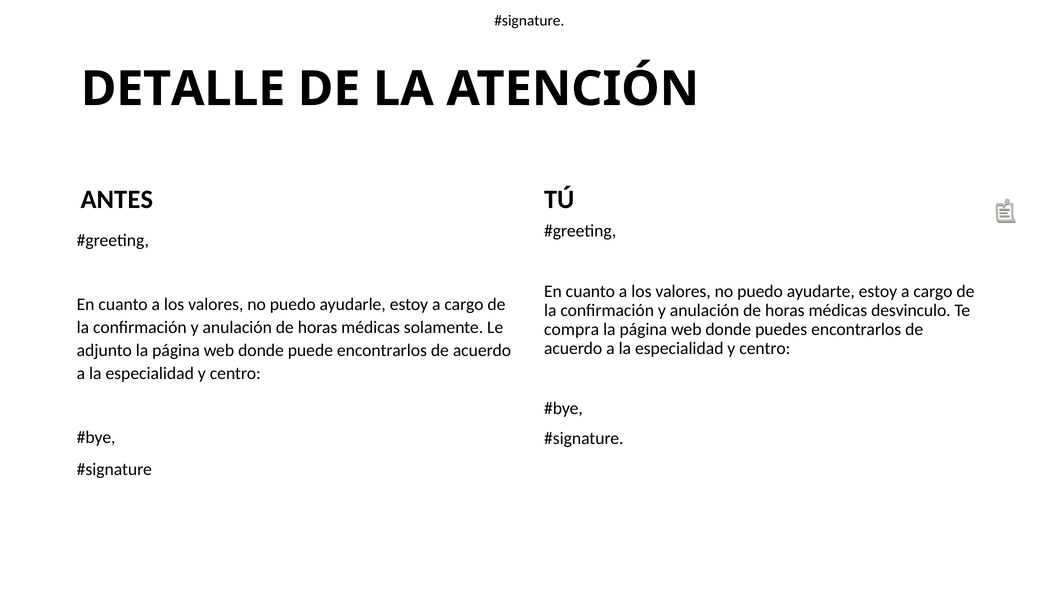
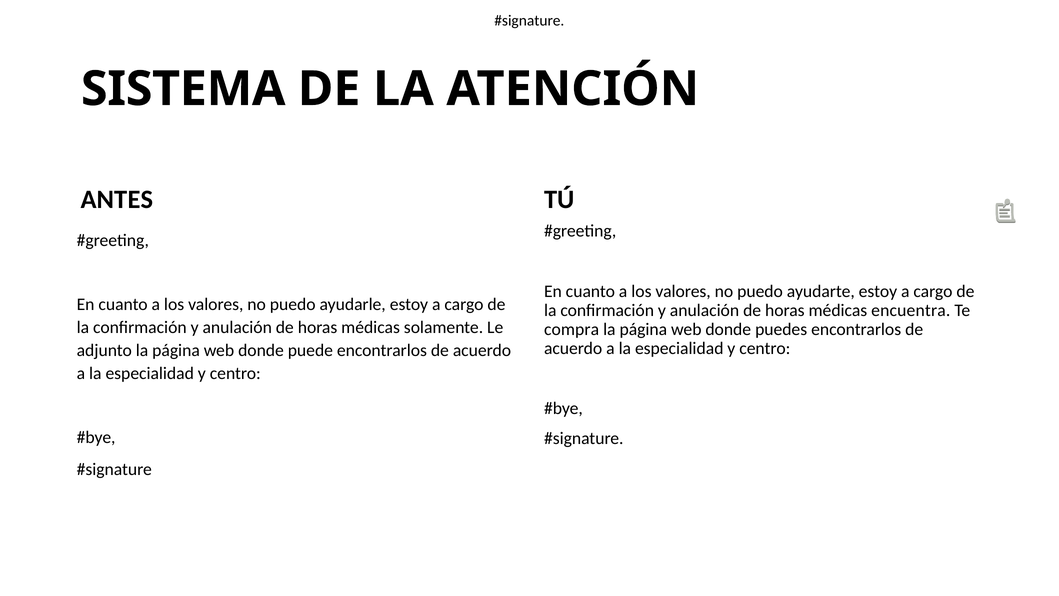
DETALLE: DETALLE -> SISTEMA
desvinculo: desvinculo -> encuentra
